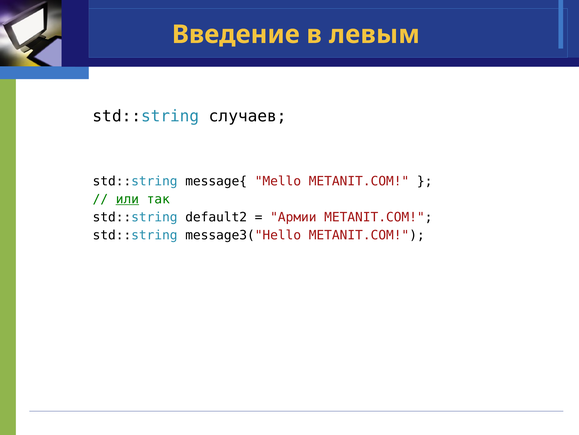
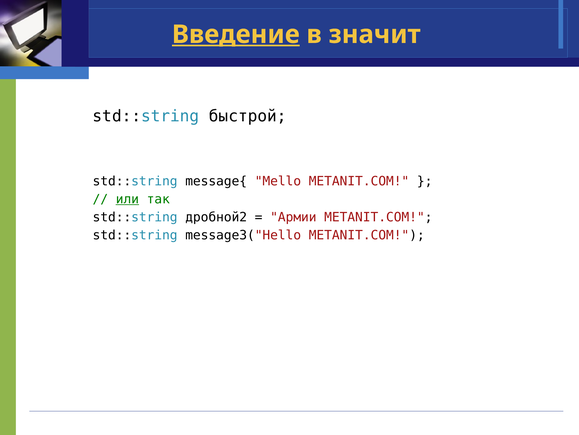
Введение underline: none -> present
левым: левым -> значит
случаев: случаев -> быстрой
default2: default2 -> дробной2
